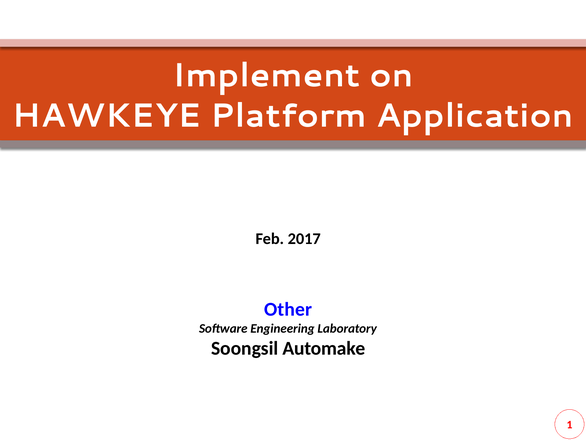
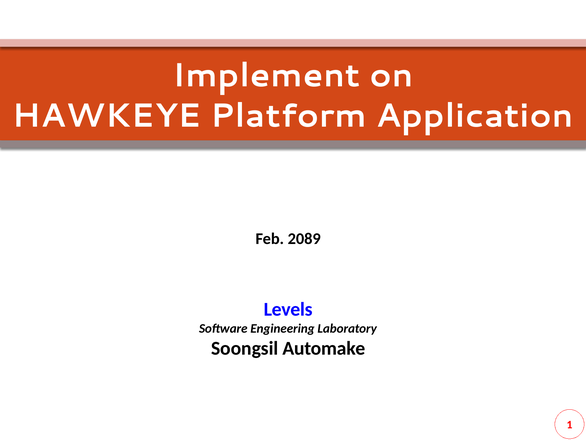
2017: 2017 -> 2089
Other: Other -> Levels
